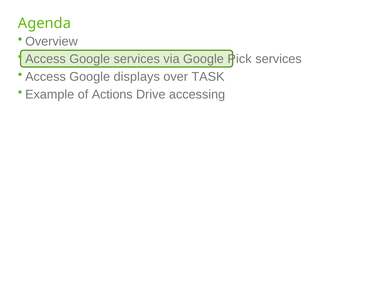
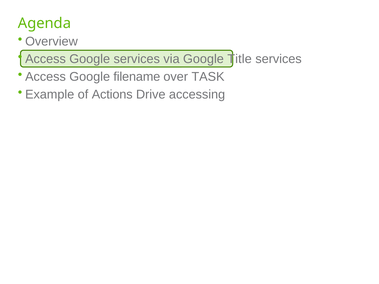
Pick: Pick -> Title
displays: displays -> filename
